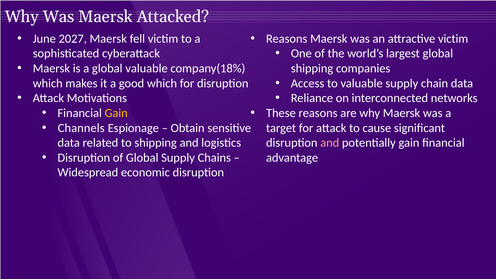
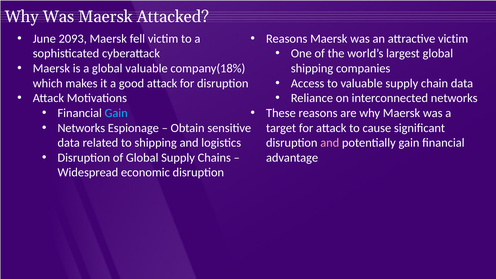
2027: 2027 -> 2093
good which: which -> attack
Gain at (116, 113) colour: yellow -> light blue
Channels at (81, 128): Channels -> Networks
